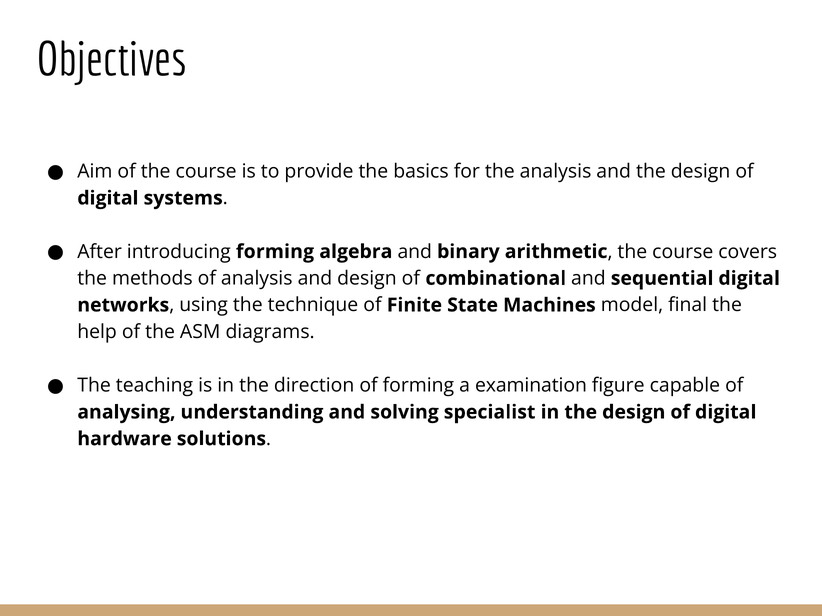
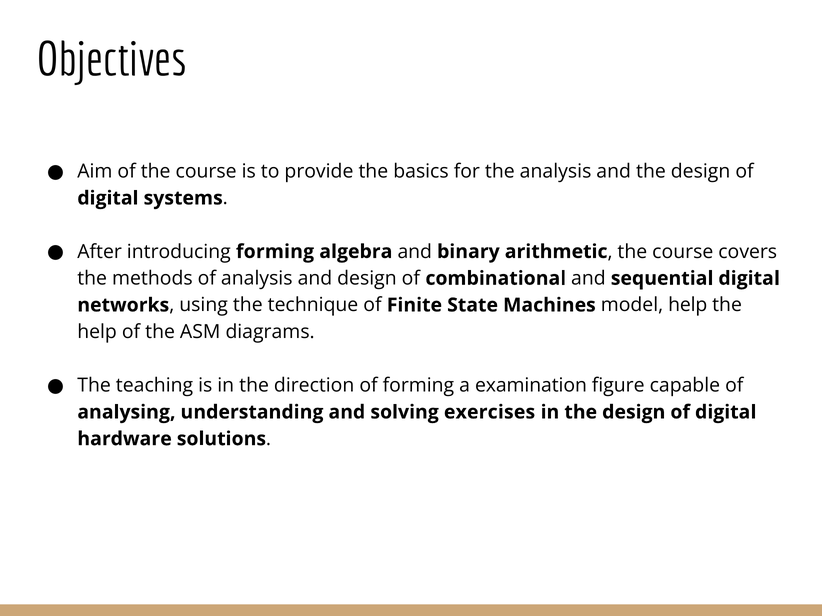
model final: final -> help
specialist: specialist -> exercises
